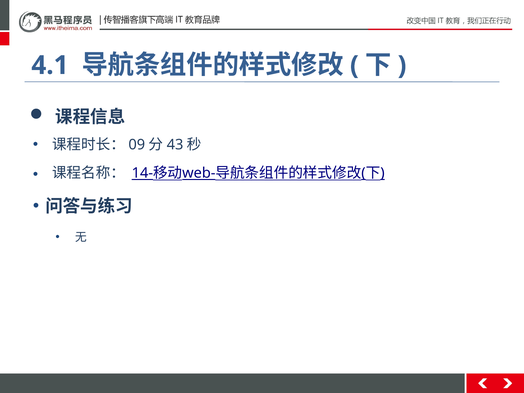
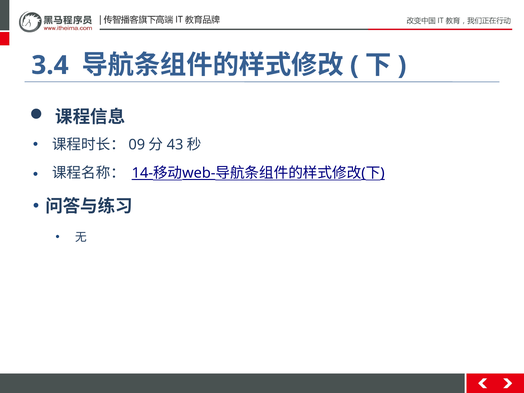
4.1: 4.1 -> 3.4
